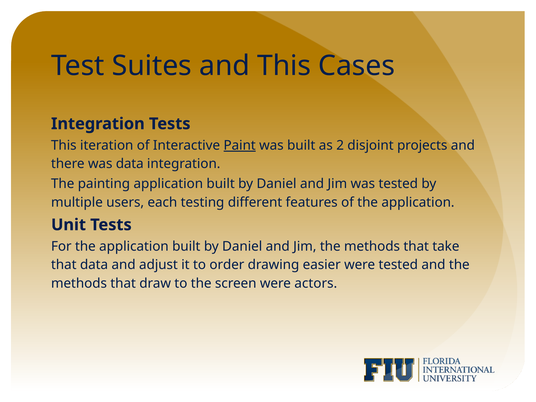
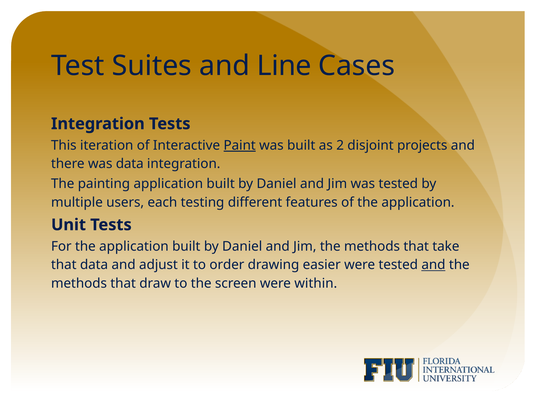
and This: This -> Line
and at (433, 265) underline: none -> present
actors: actors -> within
